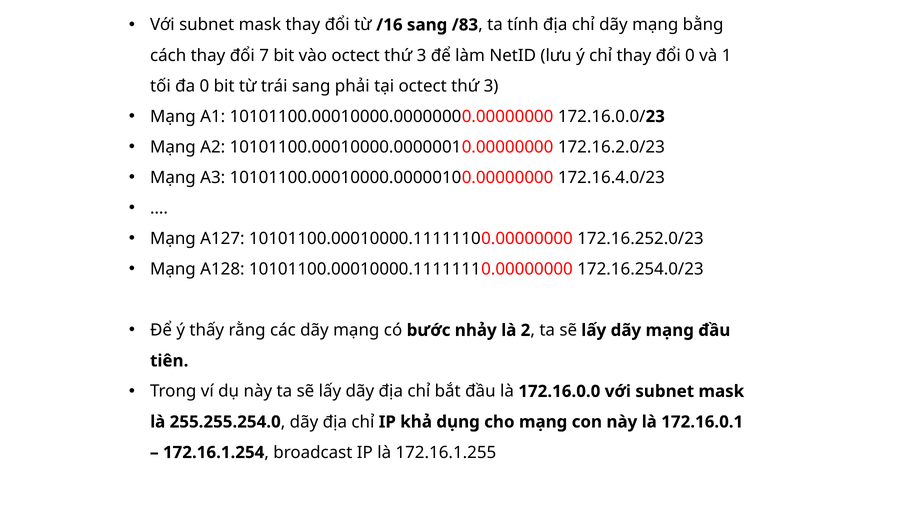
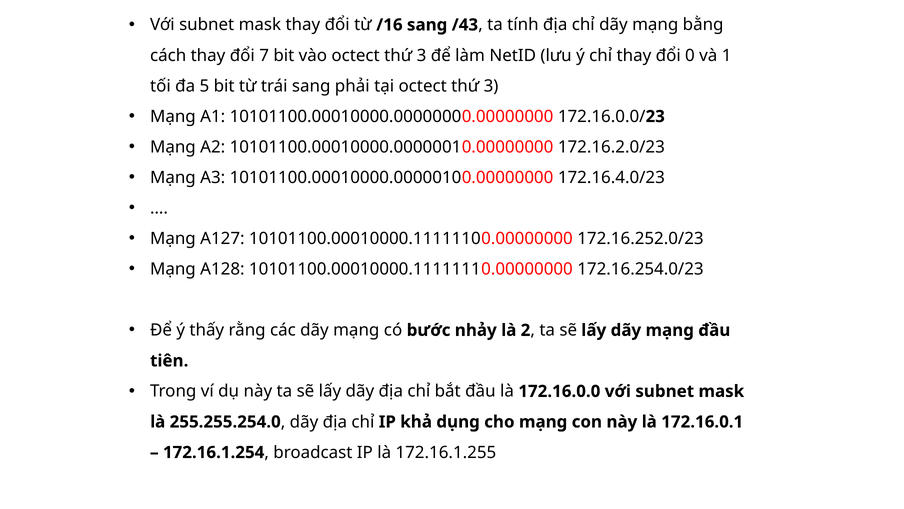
/83: /83 -> /43
đa 0: 0 -> 5
